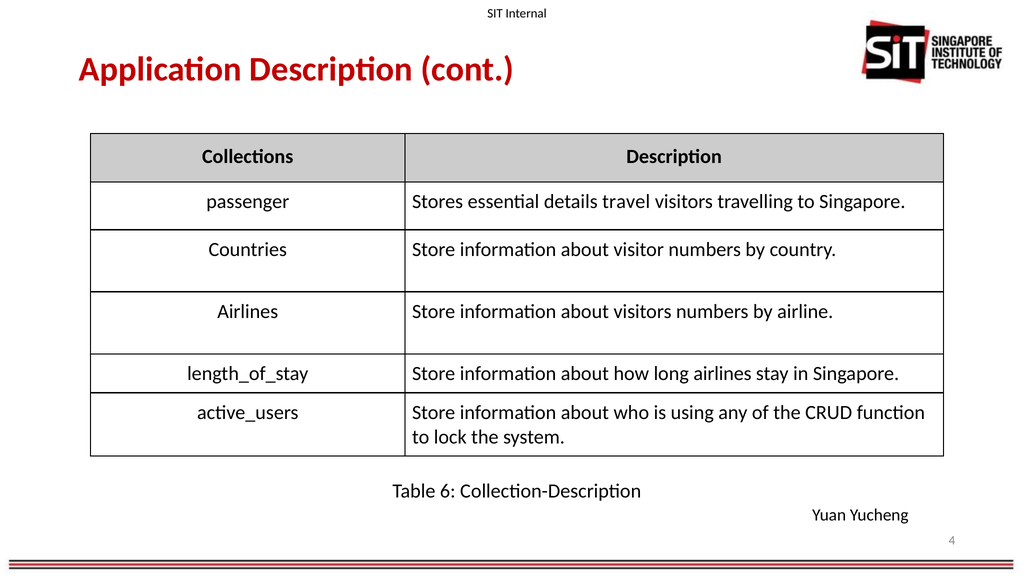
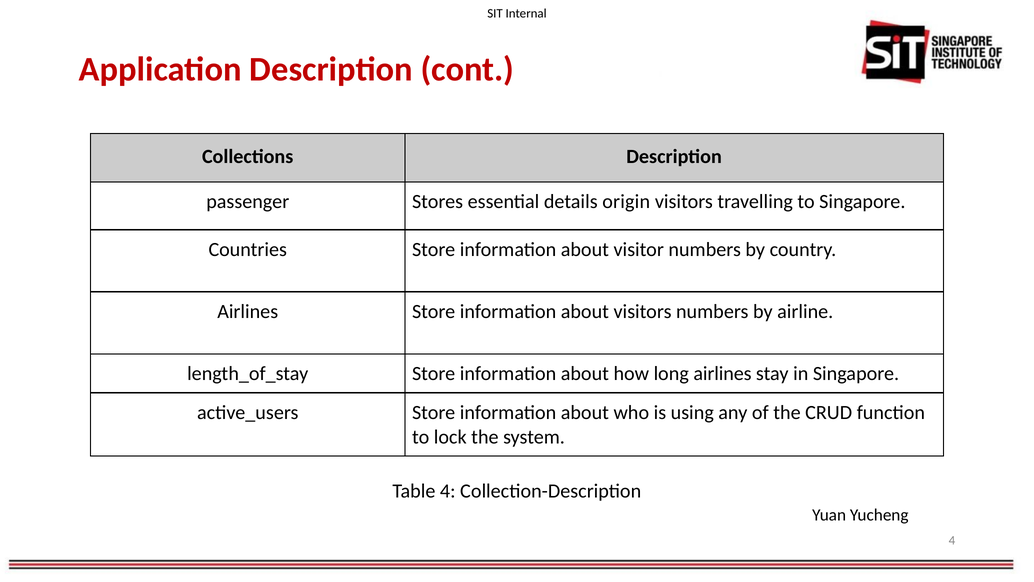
travel: travel -> origin
Table 6: 6 -> 4
